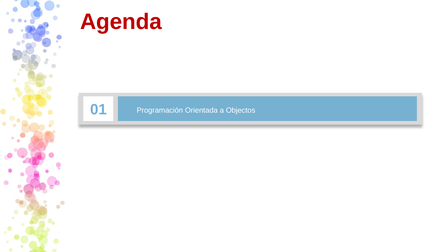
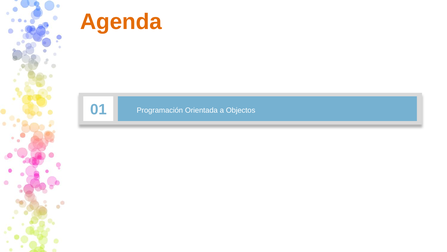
Agenda colour: red -> orange
